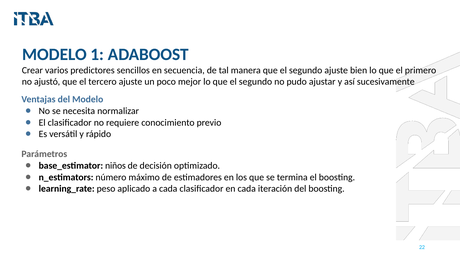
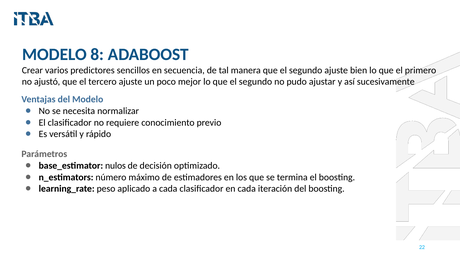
1: 1 -> 8
niños: niños -> nulos
